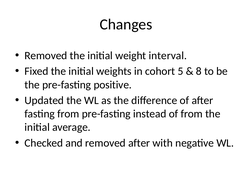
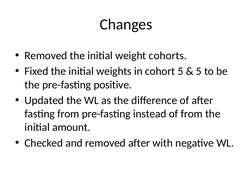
interval: interval -> cohorts
8 at (199, 71): 8 -> 5
average: average -> amount
